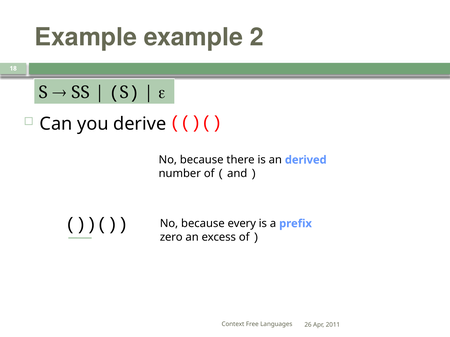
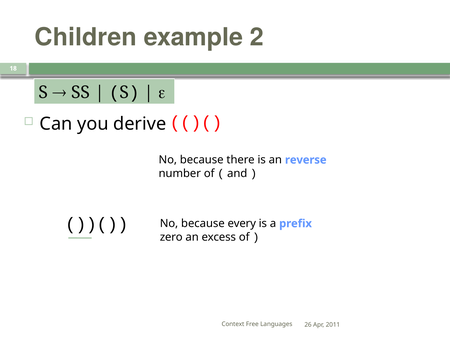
Example at (86, 37): Example -> Children
derived: derived -> reverse
